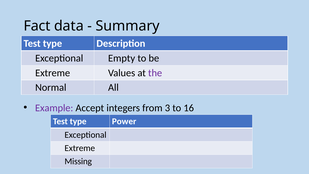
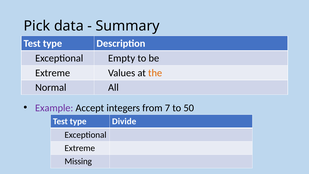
Fact: Fact -> Pick
the colour: purple -> orange
3: 3 -> 7
16: 16 -> 50
Power: Power -> Divide
